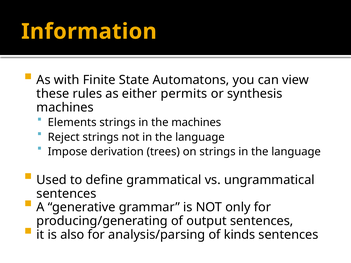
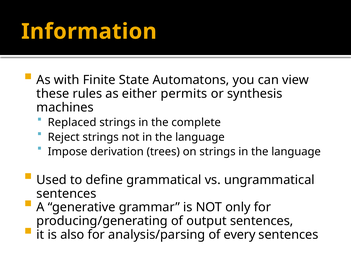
Elements: Elements -> Replaced
the machines: machines -> complete
kinds: kinds -> every
